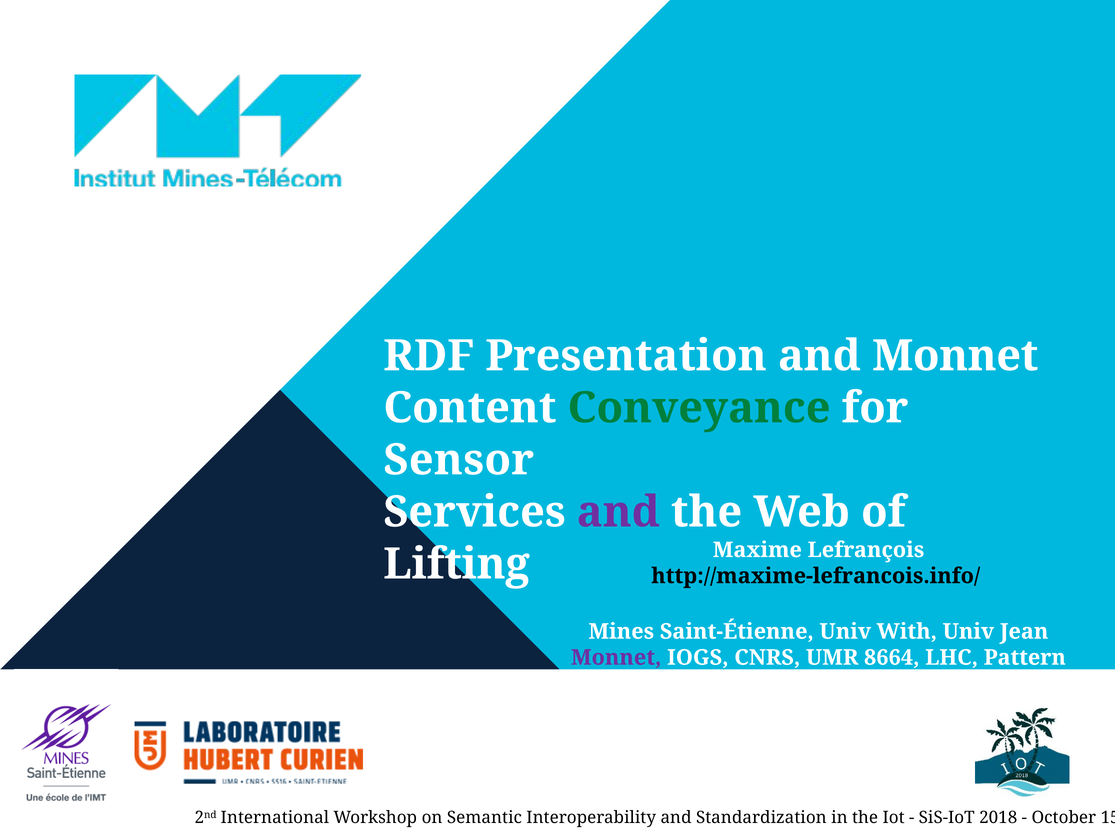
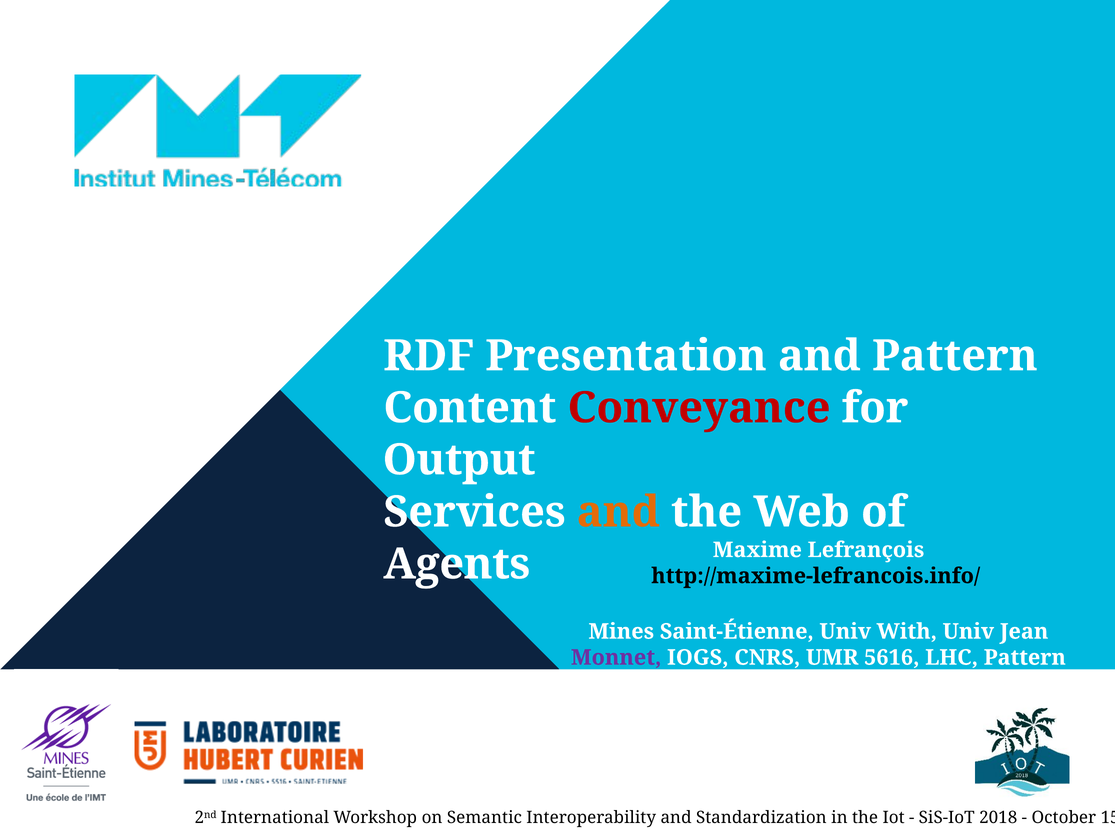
and Monnet: Monnet -> Pattern
Conveyance colour: green -> red
Sensor: Sensor -> Output
and at (618, 512) colour: purple -> orange
Lifting: Lifting -> Agents
8664: 8664 -> 5616
